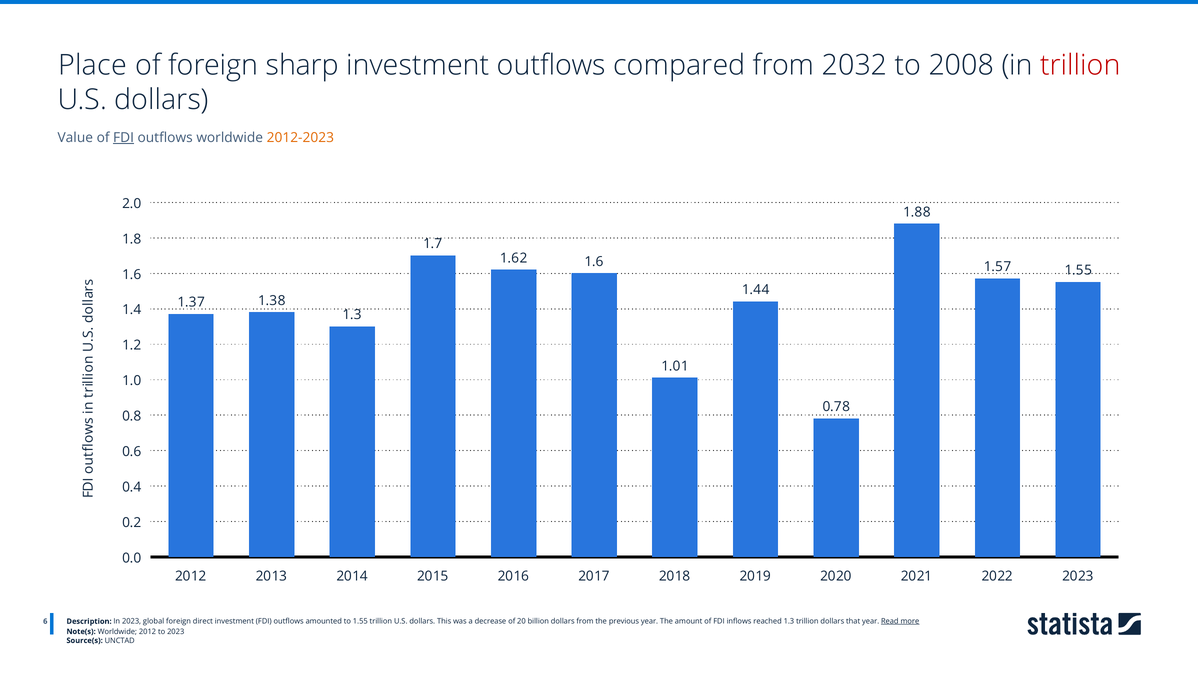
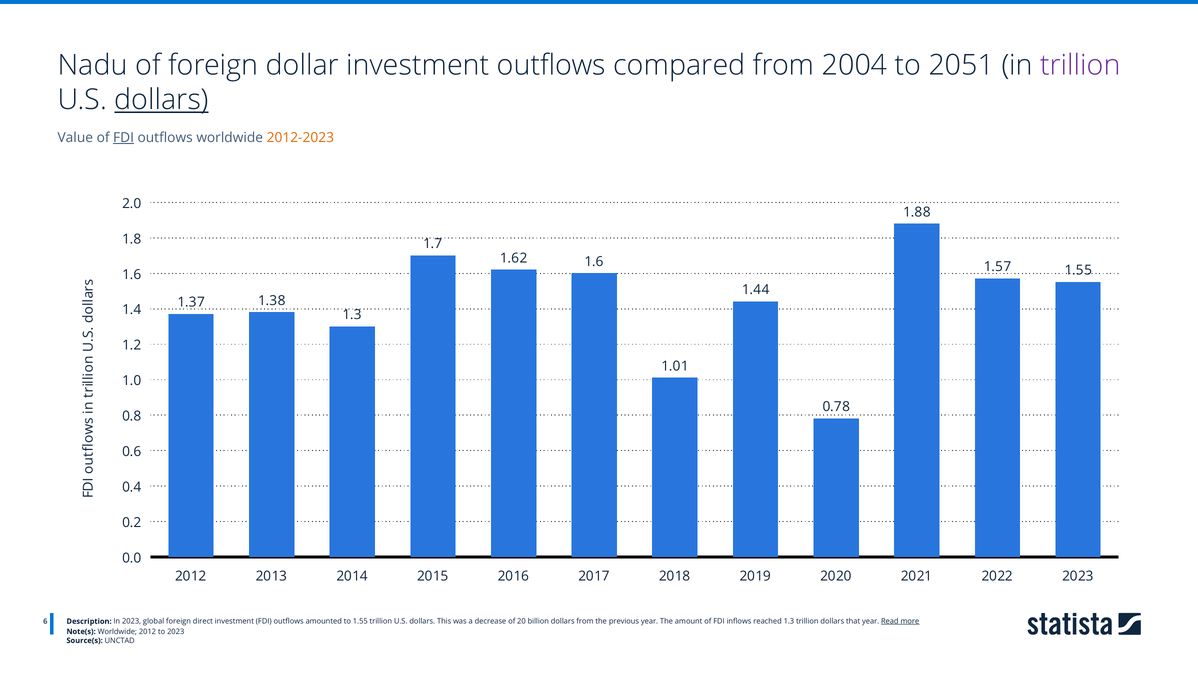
Place: Place -> Nadu
sharp: sharp -> dollar
2032: 2032 -> 2004
2008: 2008 -> 2051
trillion at (1080, 65) colour: red -> purple
dollars at (162, 100) underline: none -> present
